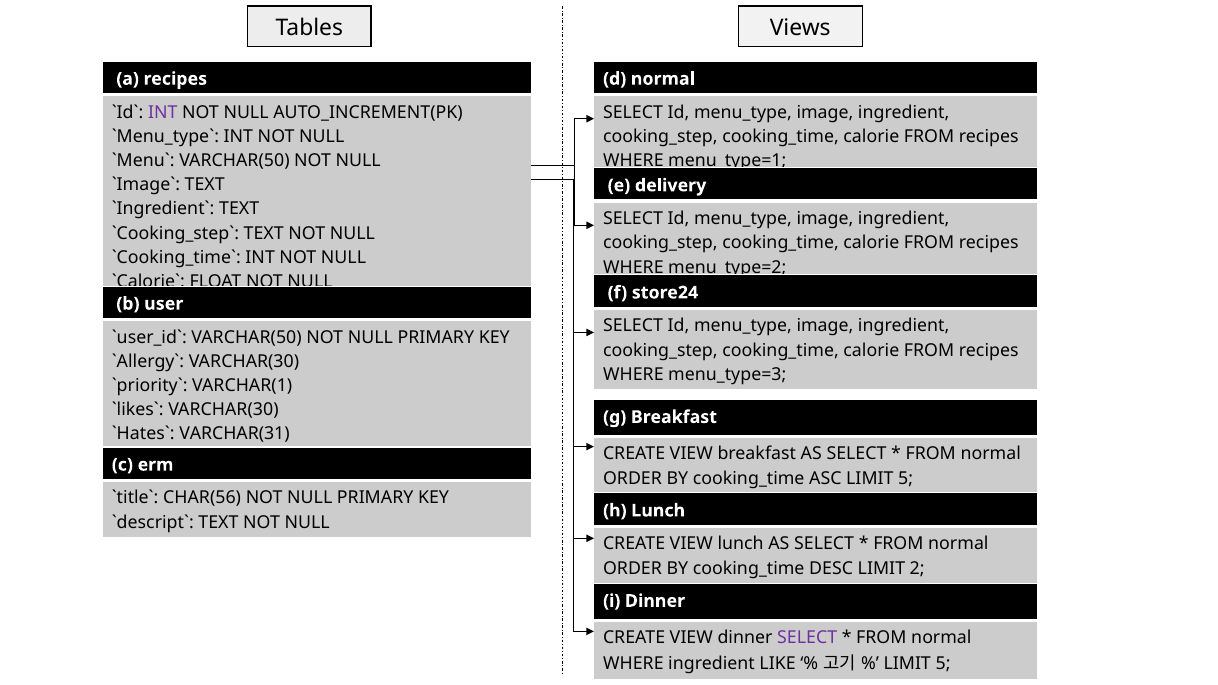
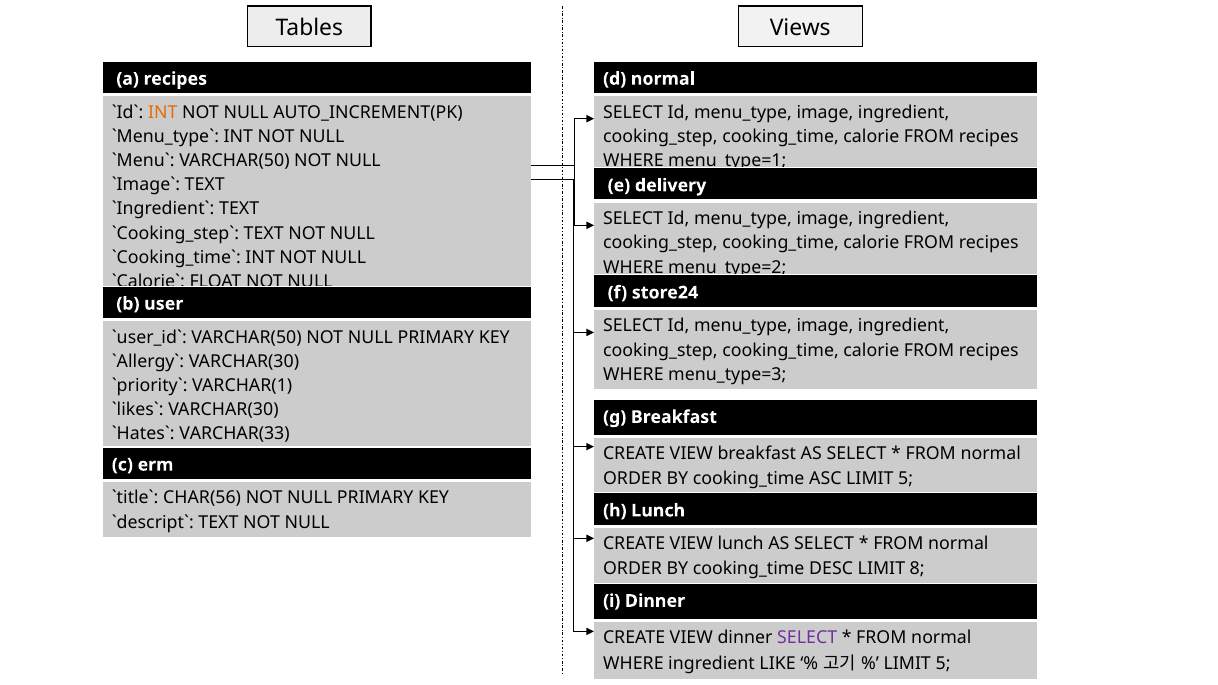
INT at (163, 112) colour: purple -> orange
VARCHAR(31: VARCHAR(31 -> VARCHAR(33
2: 2 -> 8
